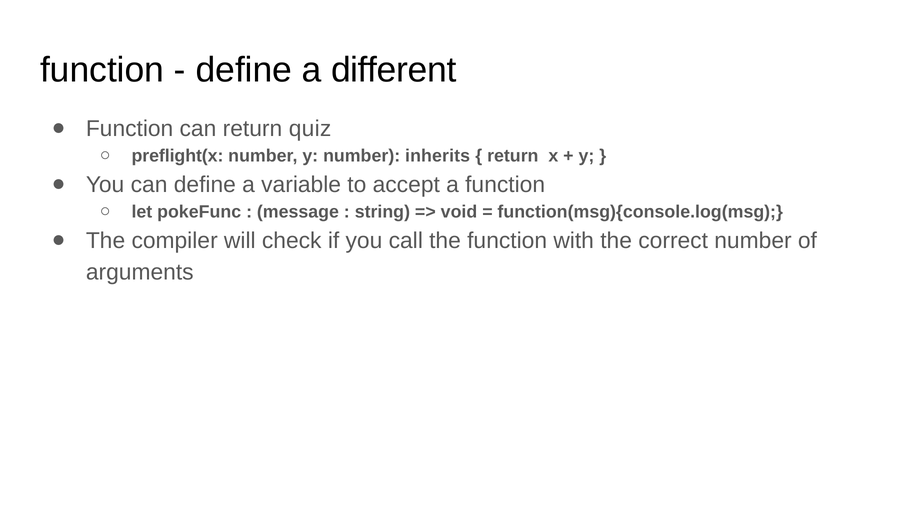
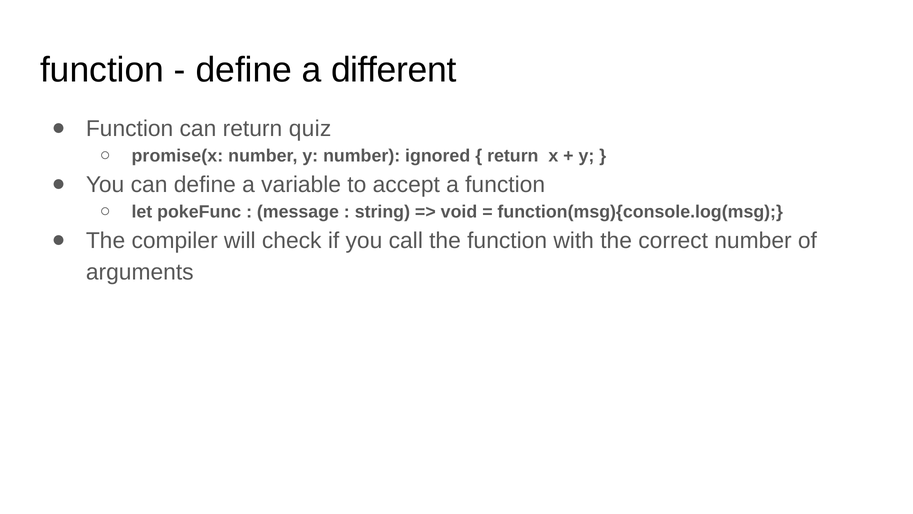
preflight(x: preflight(x -> promise(x
inherits: inherits -> ignored
